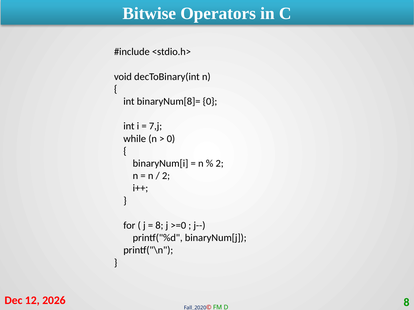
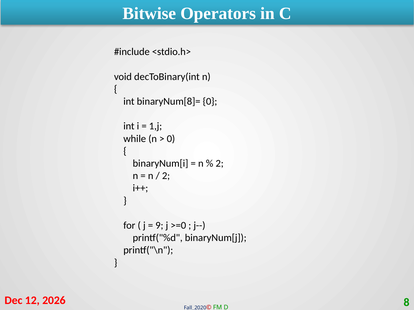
7,j: 7,j -> 1,j
8 at (159, 226): 8 -> 9
